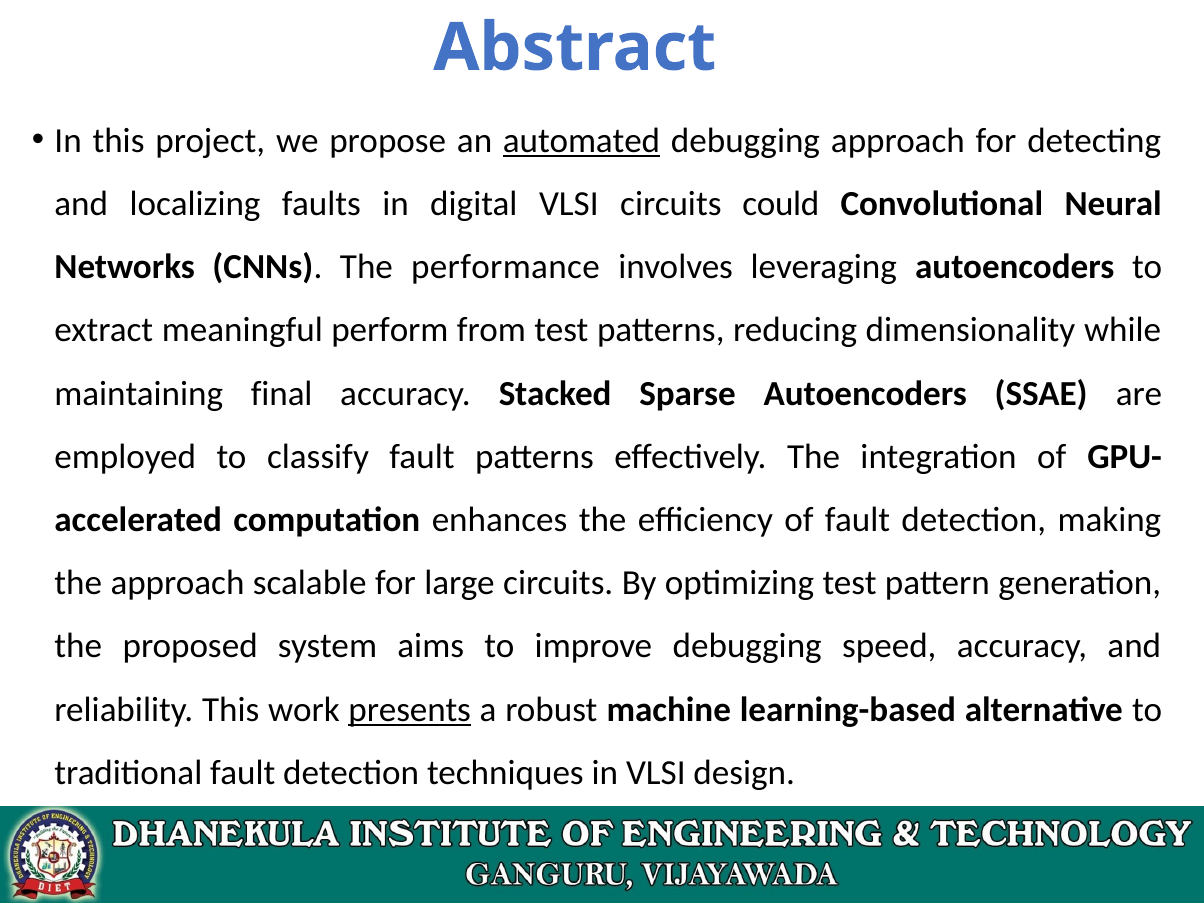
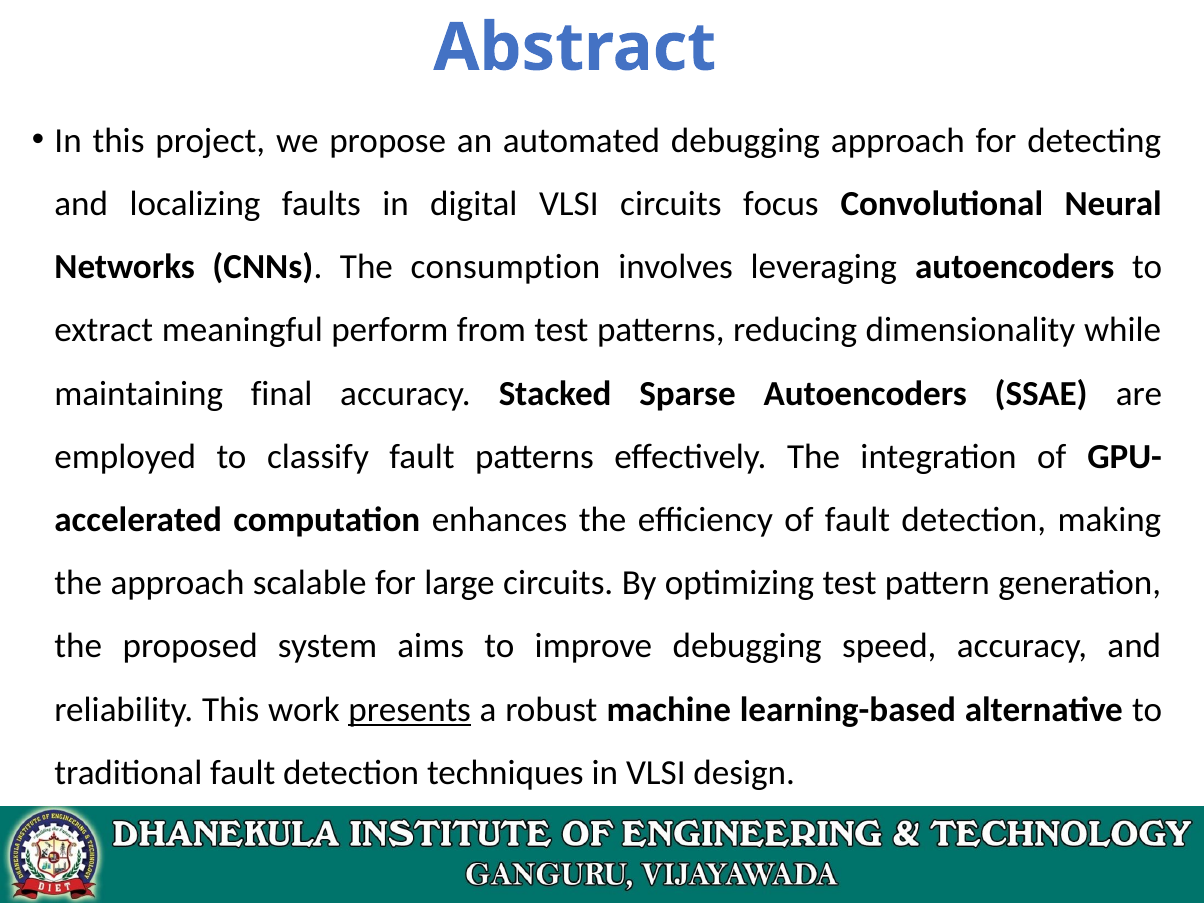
automated underline: present -> none
could: could -> focus
performance: performance -> consumption
